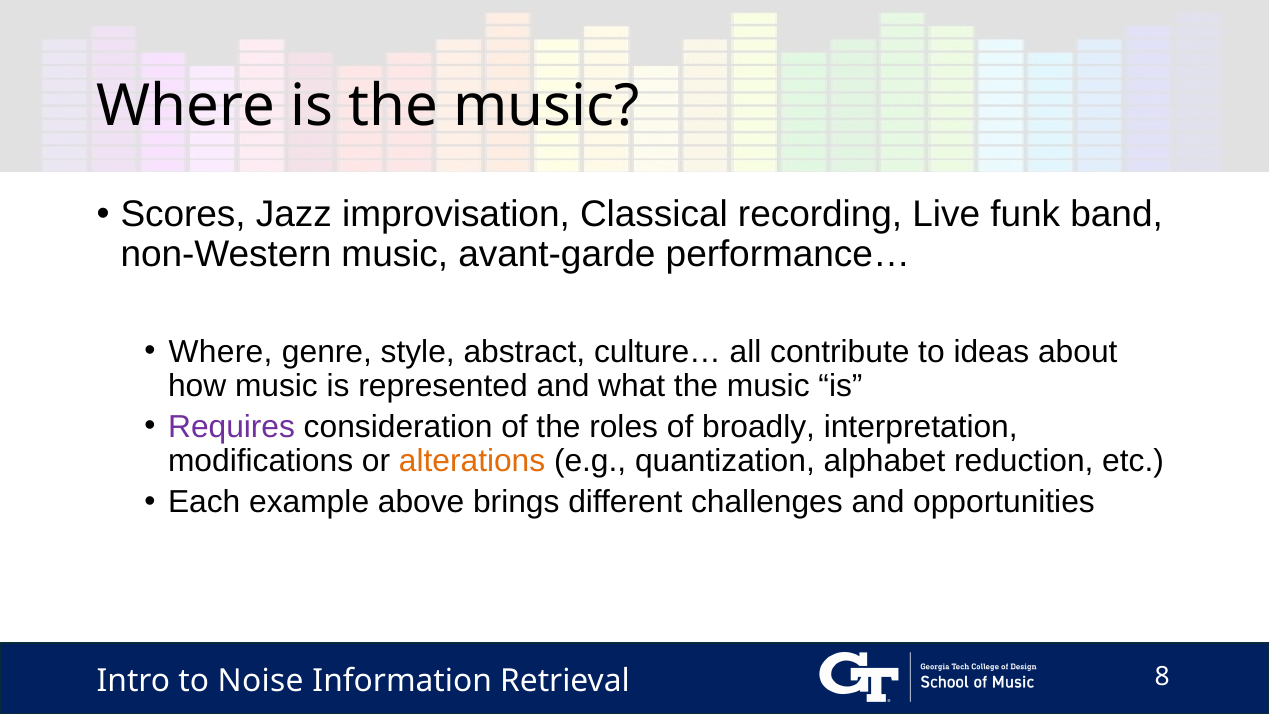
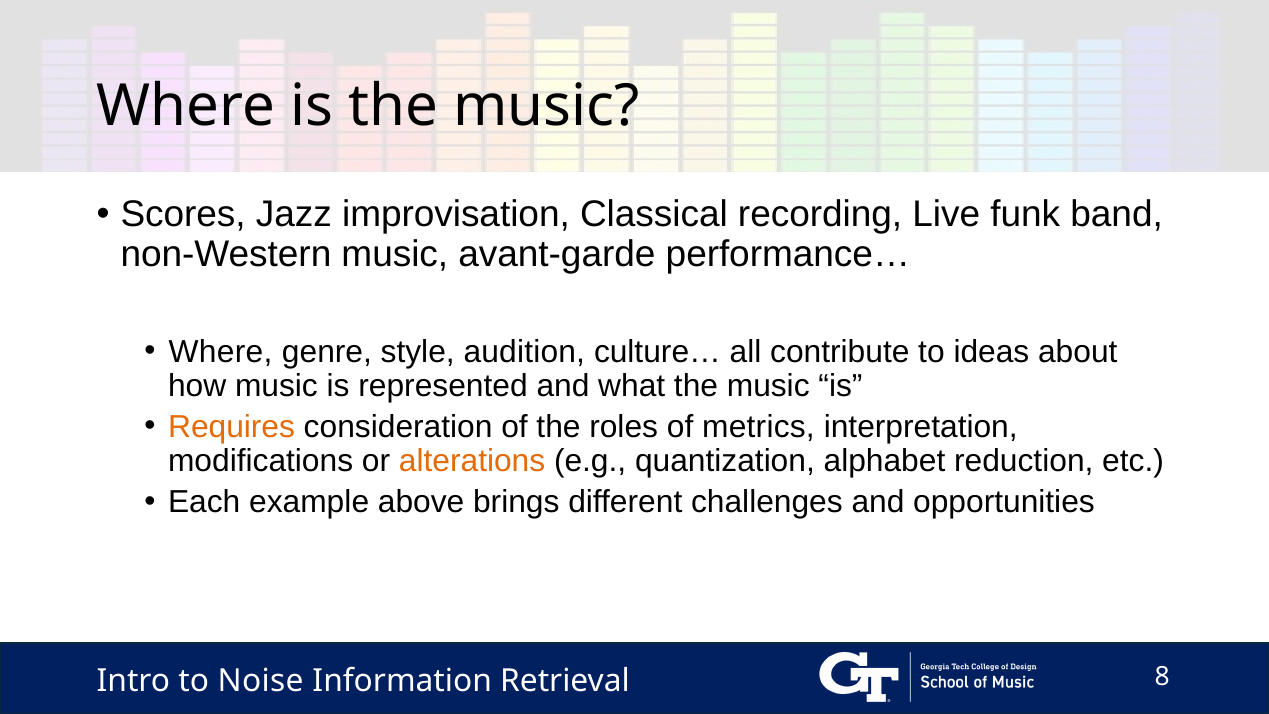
abstract: abstract -> audition
Requires colour: purple -> orange
broadly: broadly -> metrics
